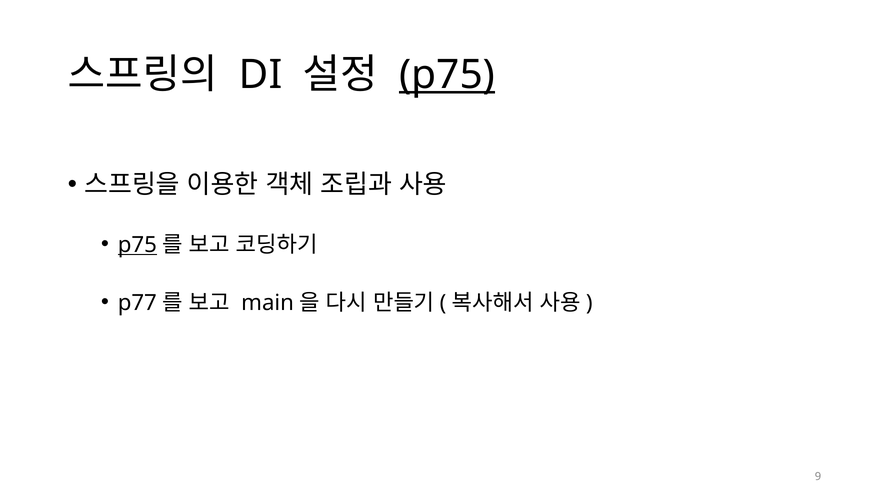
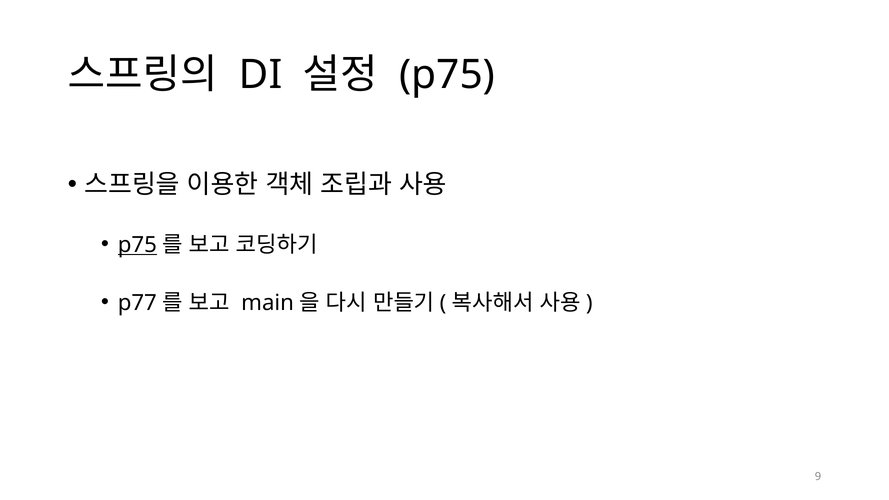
p75 at (447, 75) underline: present -> none
